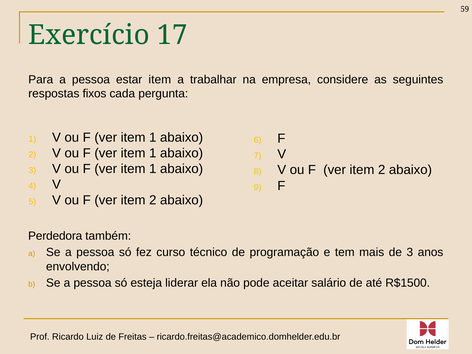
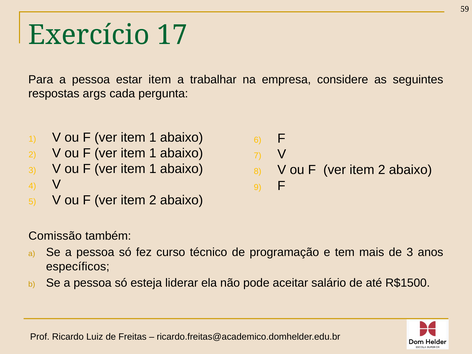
fixos: fixos -> args
Perdedora: Perdedora -> Comissão
envolvendo: envolvendo -> específicos
